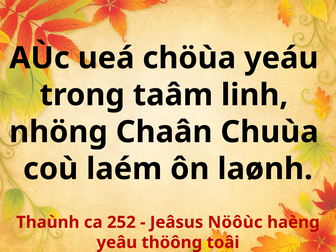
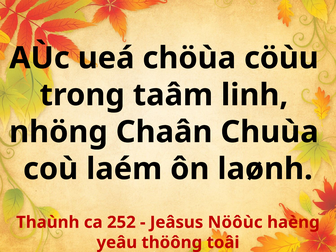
yeáu: yeáu -> cöùu
